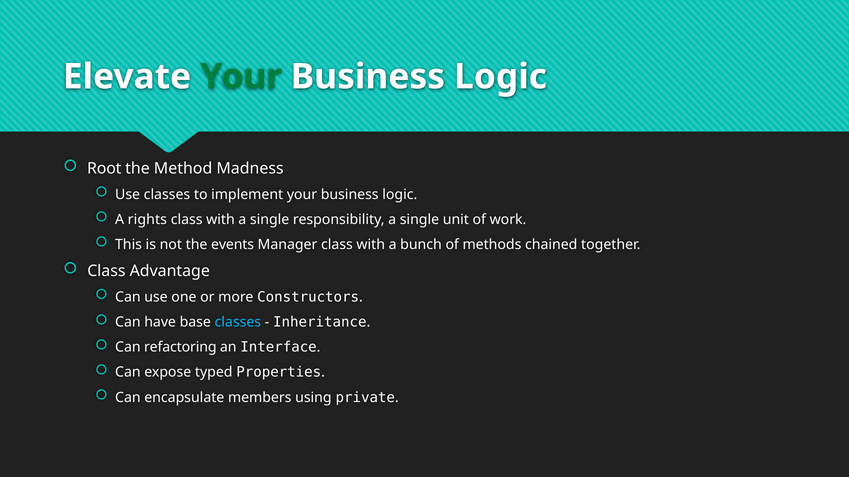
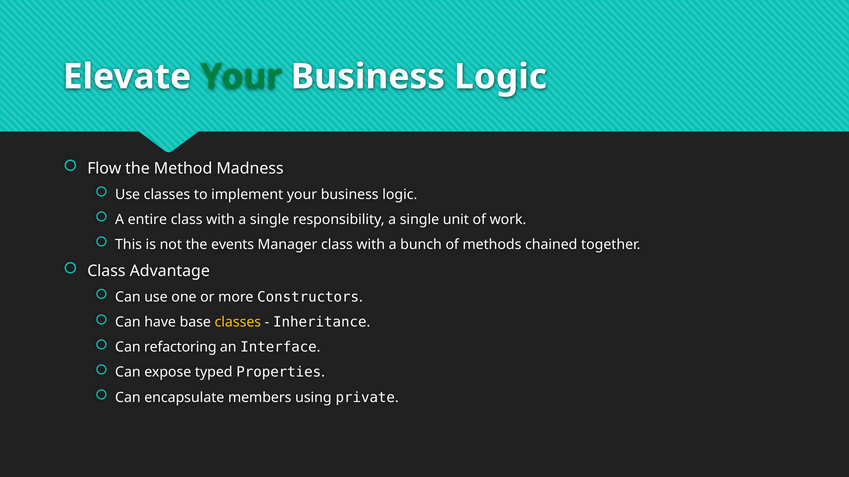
Root: Root -> Flow
rights: rights -> entire
classes at (238, 323) colour: light blue -> yellow
